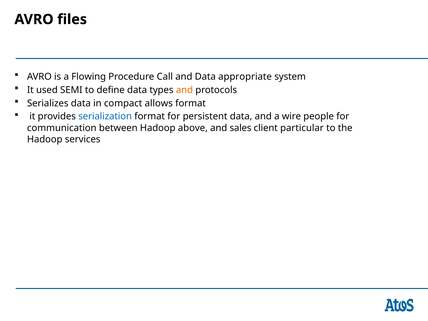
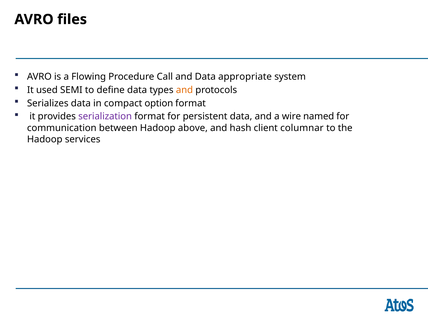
allows: allows -> option
serialization colour: blue -> purple
people: people -> named
sales: sales -> hash
particular: particular -> columnar
